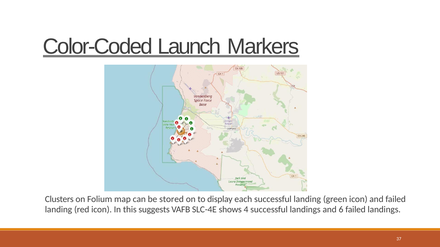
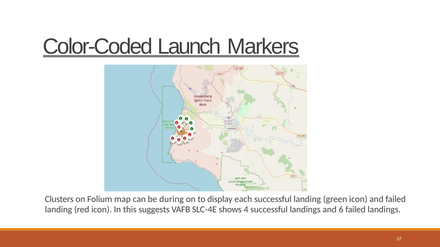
stored: stored -> during
